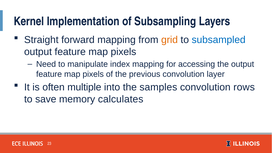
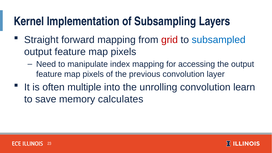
grid colour: orange -> red
samples: samples -> unrolling
rows: rows -> learn
